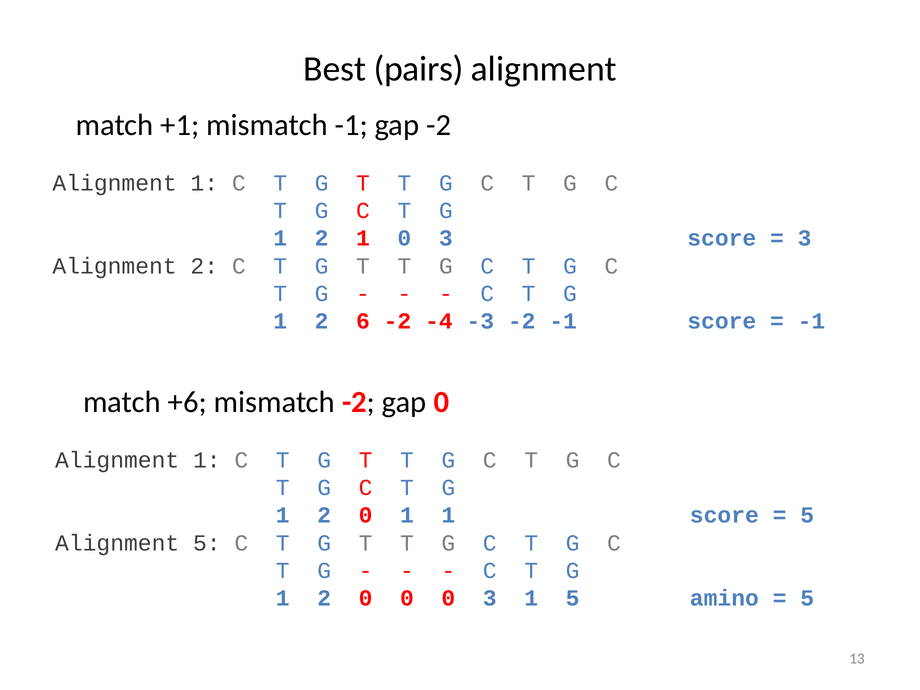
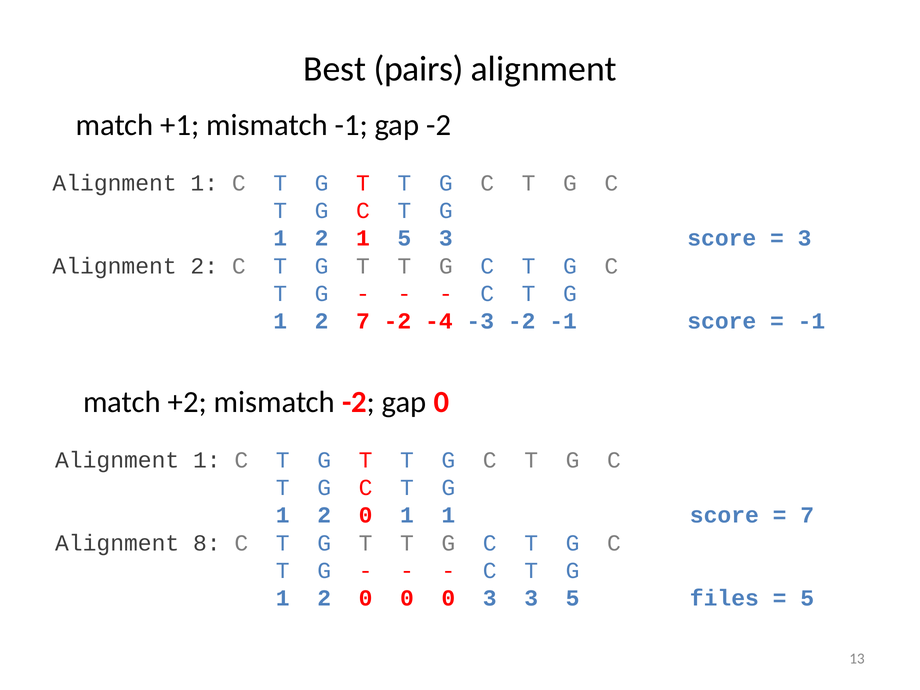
1 0: 0 -> 5
2 6: 6 -> 7
+6: +6 -> +2
5 at (807, 515): 5 -> 7
Alignment 5: 5 -> 8
3 1: 1 -> 3
amino: amino -> files
